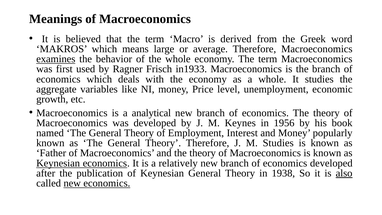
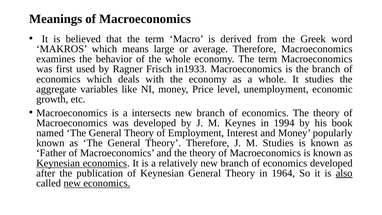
examines underline: present -> none
analytical: analytical -> intersects
1956: 1956 -> 1994
1938: 1938 -> 1964
